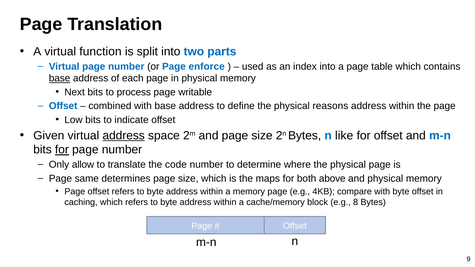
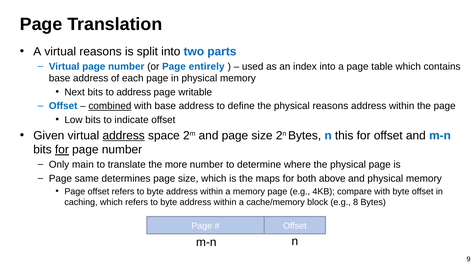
virtual function: function -> reasons
enforce: enforce -> entirely
base at (60, 78) underline: present -> none
to process: process -> address
combined underline: none -> present
like: like -> this
allow: allow -> main
code: code -> more
